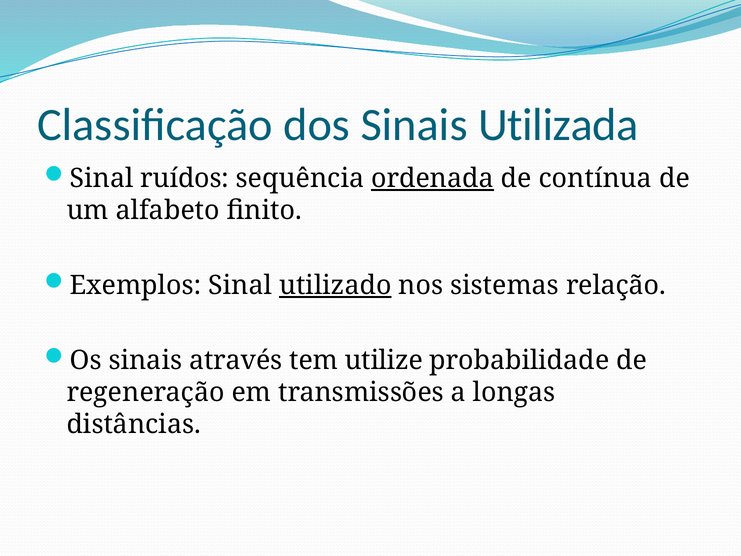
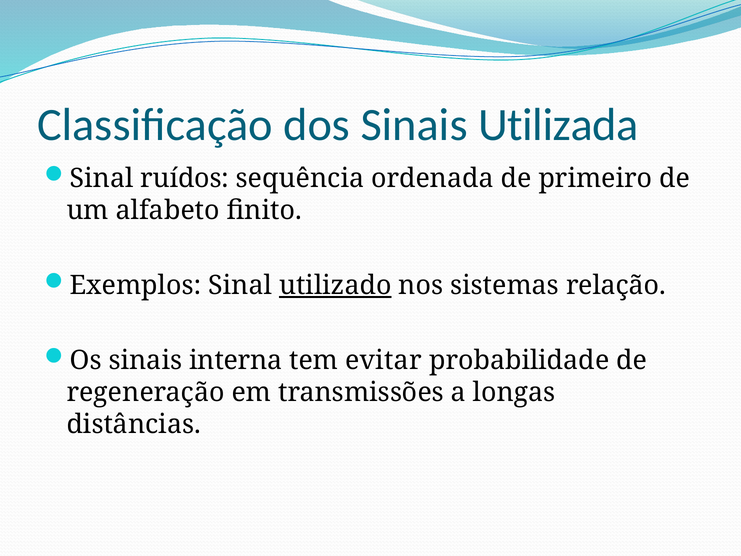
ordenada underline: present -> none
contínua: contínua -> primeiro
através: através -> interna
utilize: utilize -> evitar
